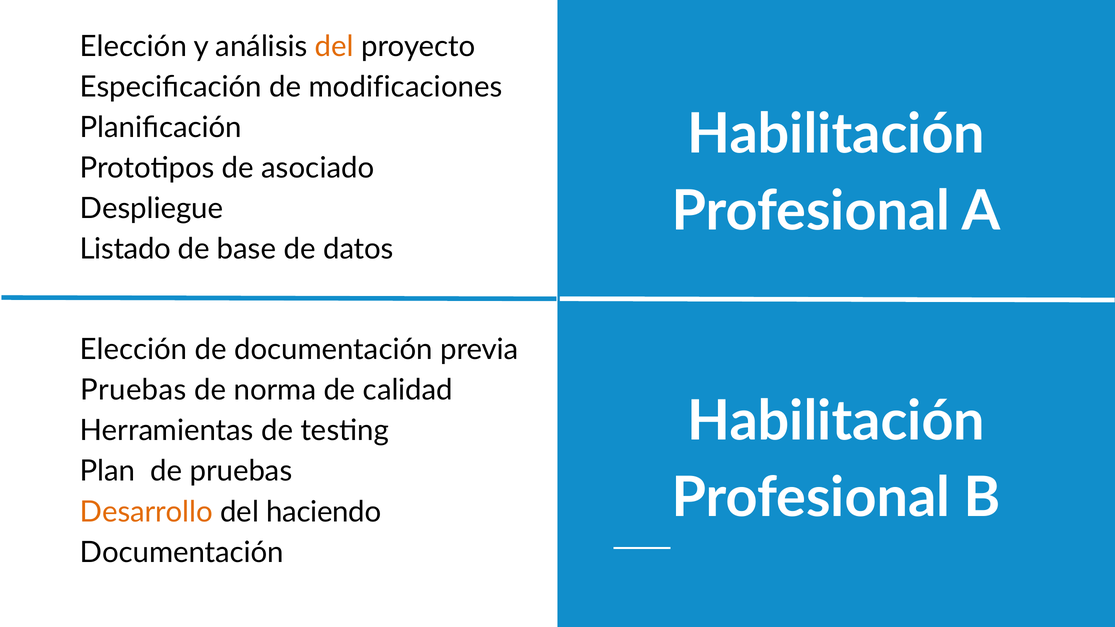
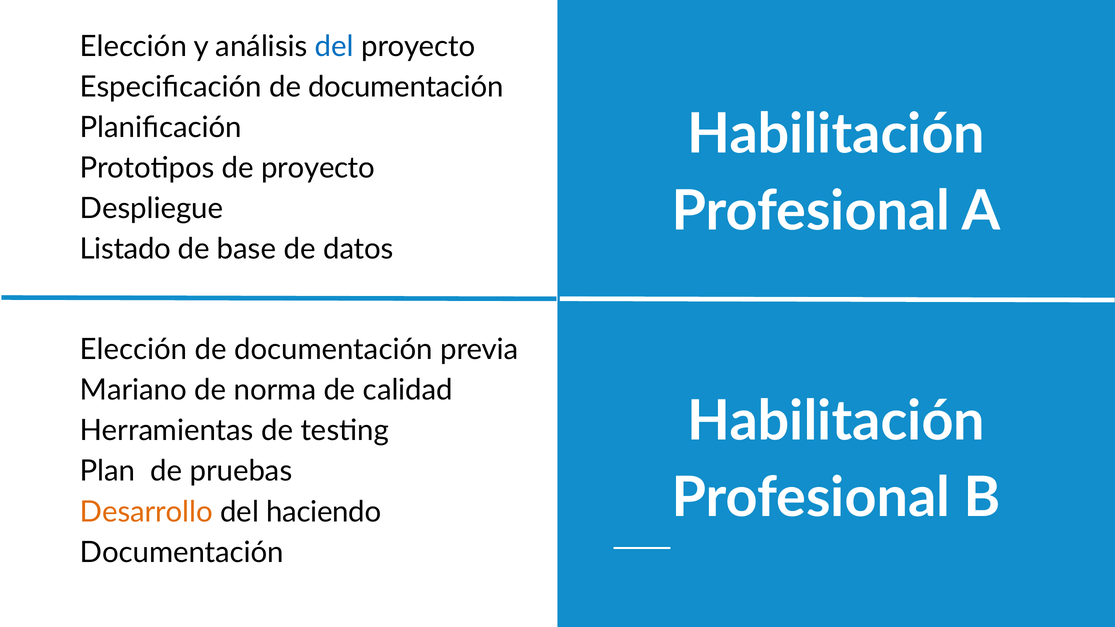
del at (334, 47) colour: orange -> blue
Especificación de modificaciones: modificaciones -> documentación
de asociado: asociado -> proyecto
Pruebas at (133, 390): Pruebas -> Mariano
